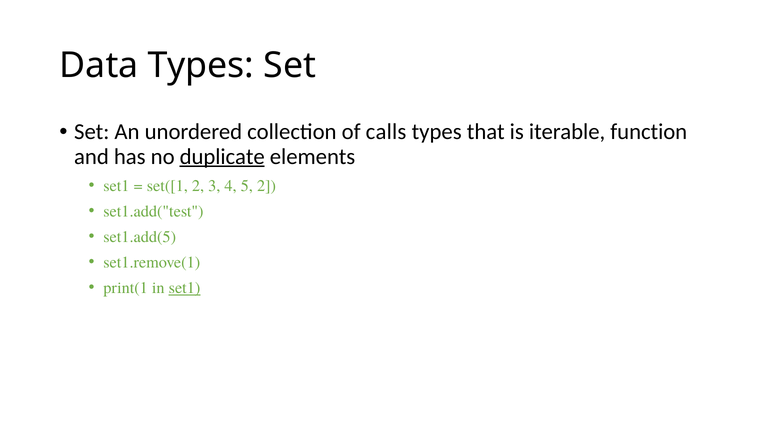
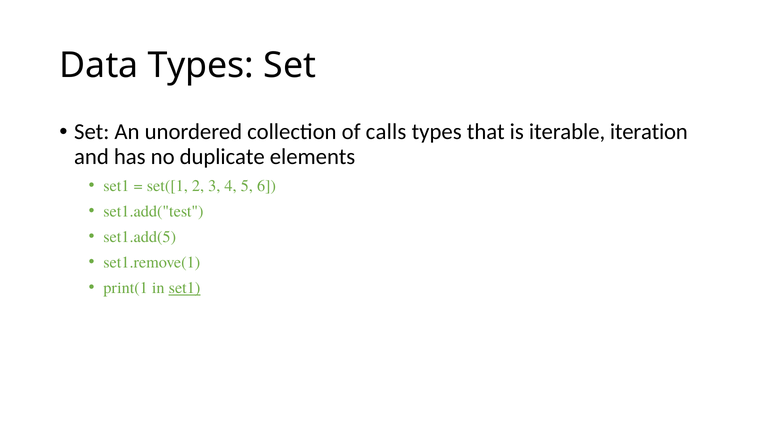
function: function -> iteration
duplicate underline: present -> none
5 2: 2 -> 6
